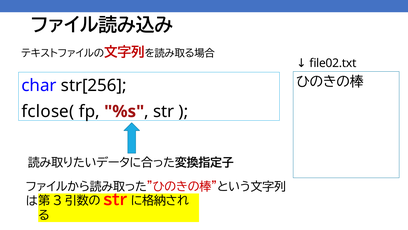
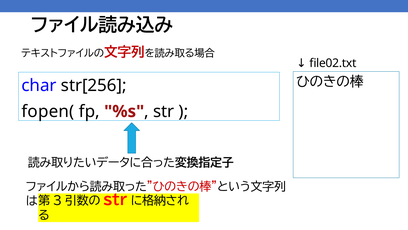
fclose(: fclose( -> fopen(
